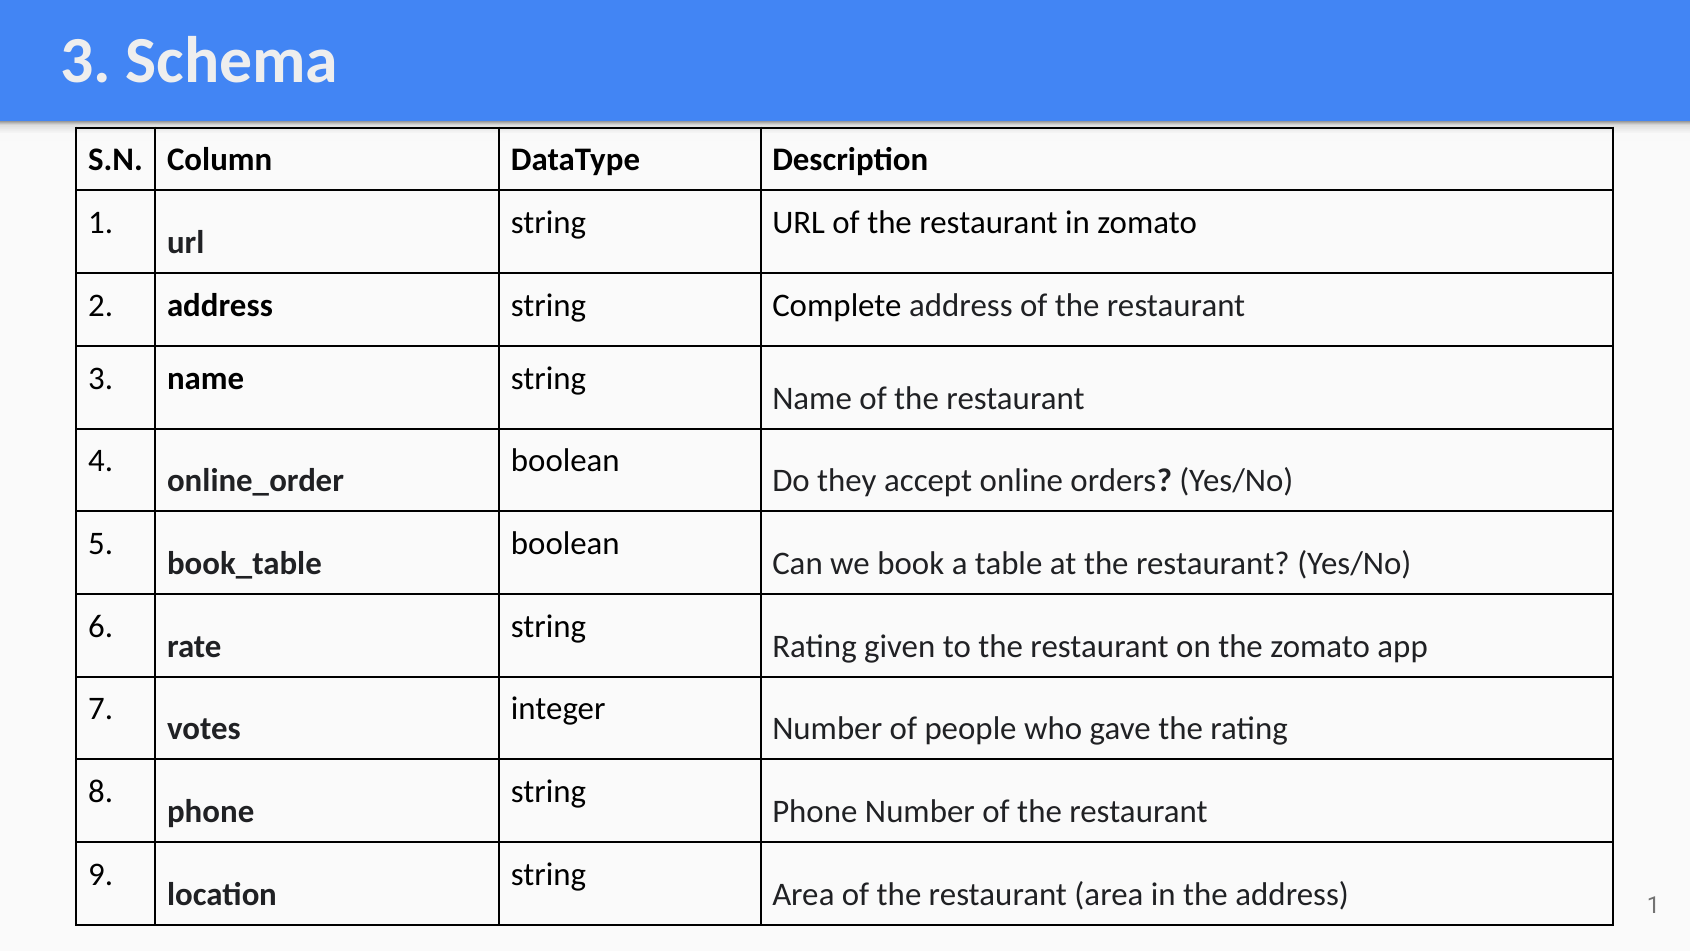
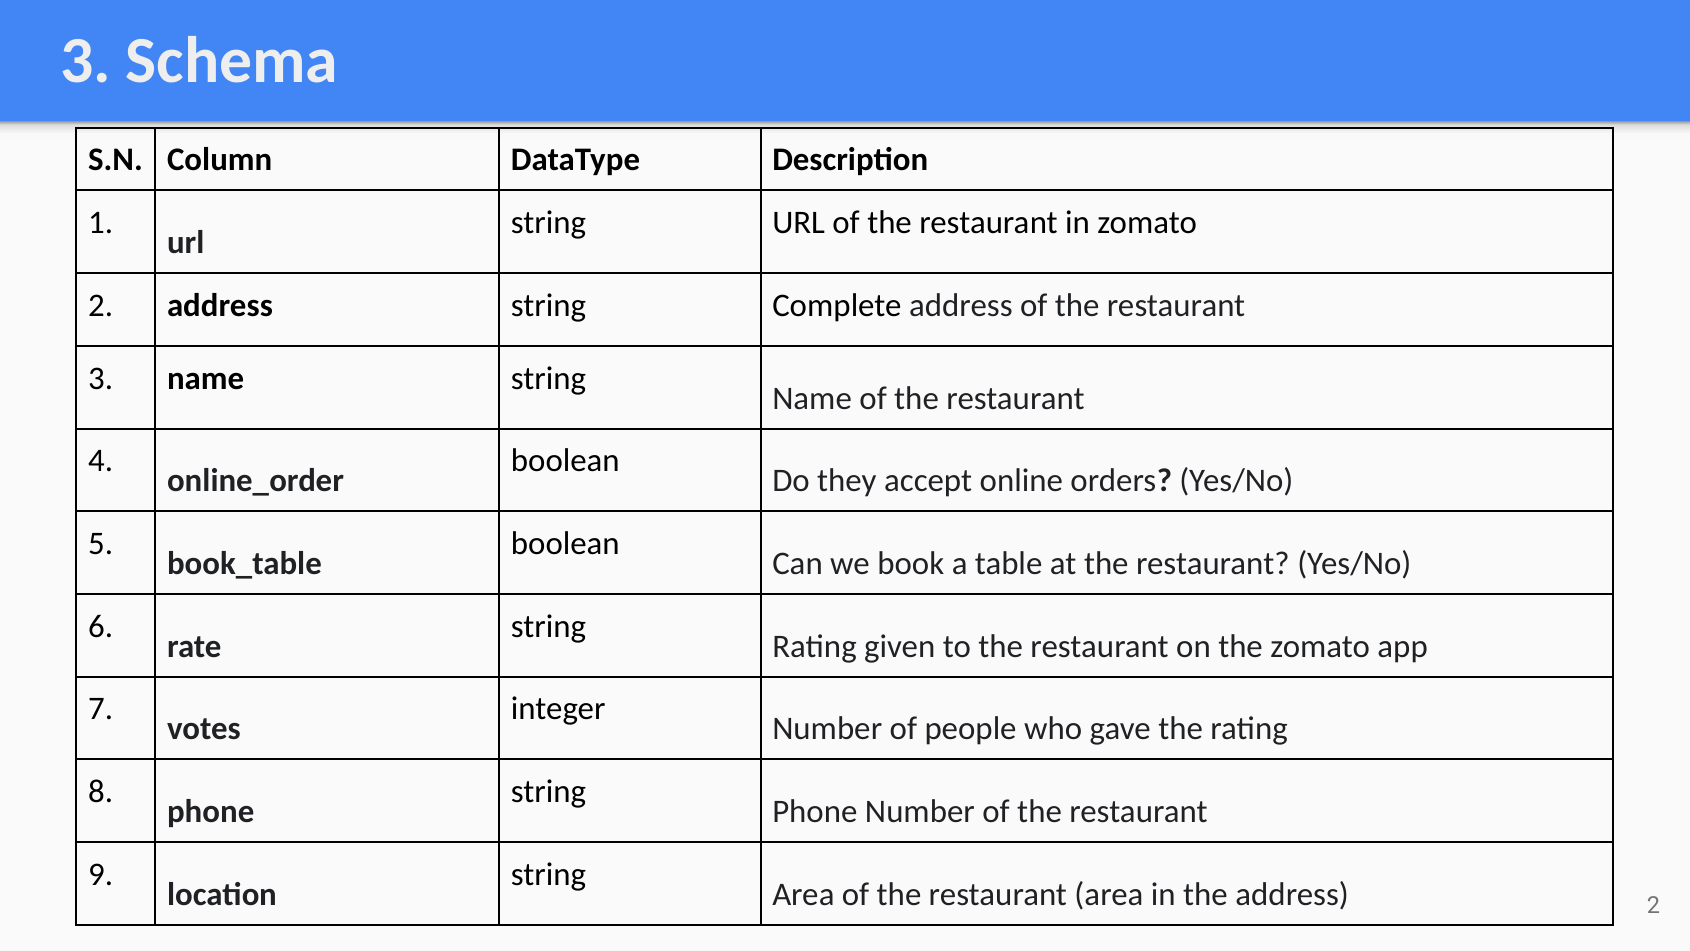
address 1: 1 -> 2
